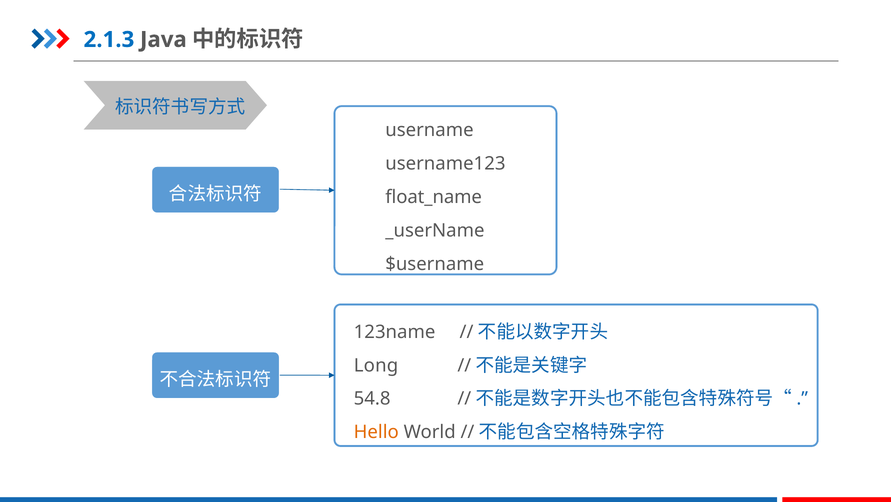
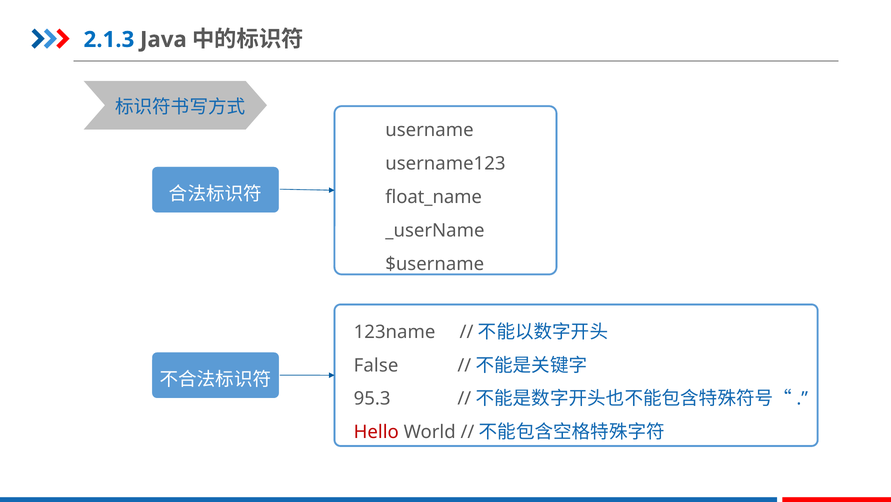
Long: Long -> False
54.8: 54.8 -> 95.3
Hello colour: orange -> red
